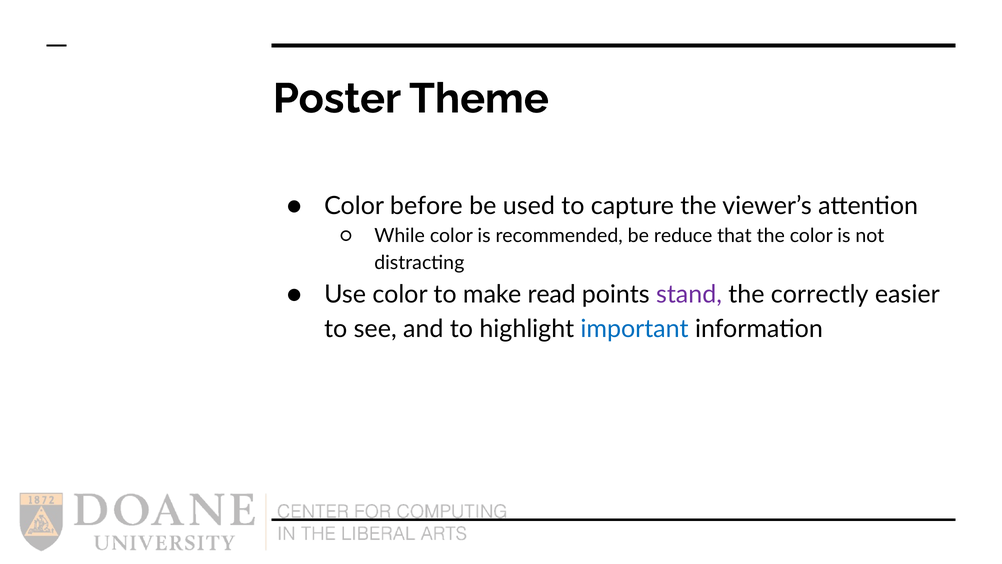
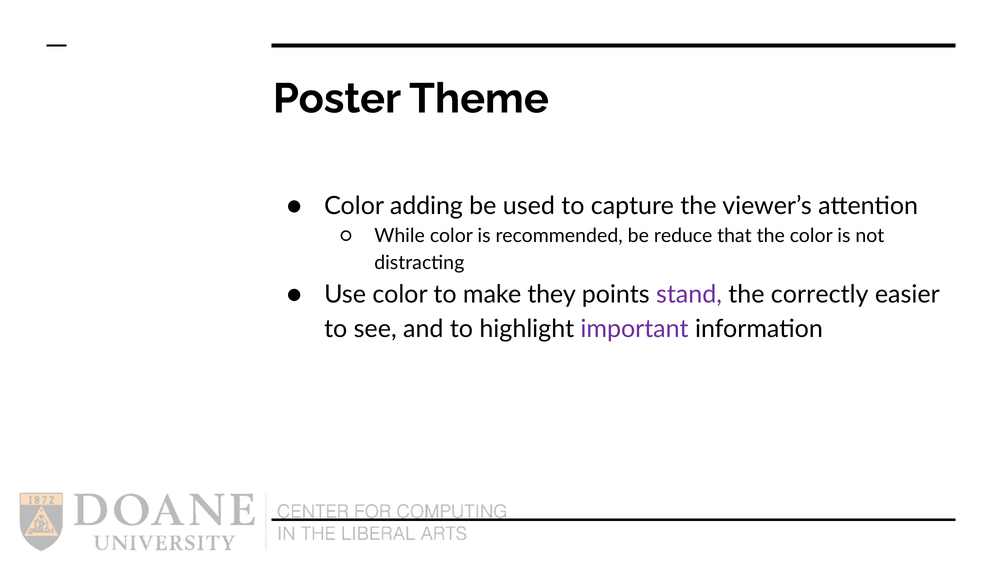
before: before -> adding
read: read -> they
important colour: blue -> purple
